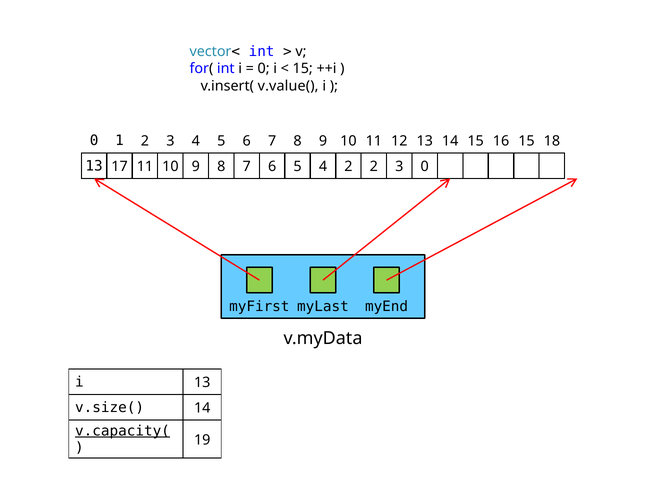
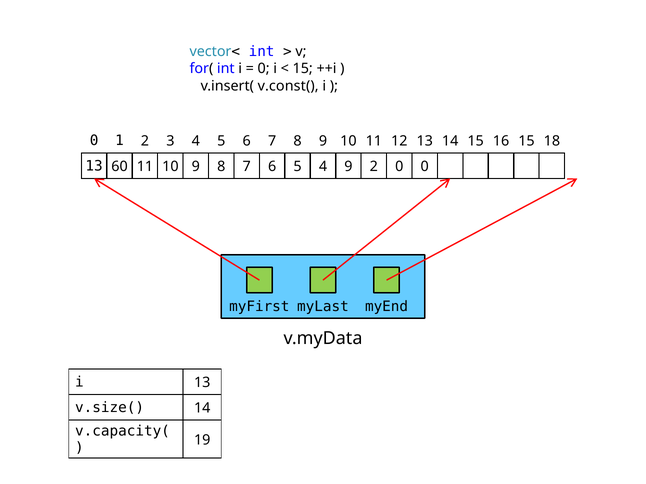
v.value(: v.value( -> v.const(
17: 17 -> 60
4 2: 2 -> 9
3 at (399, 167): 3 -> 0
v.capacity( underline: present -> none
